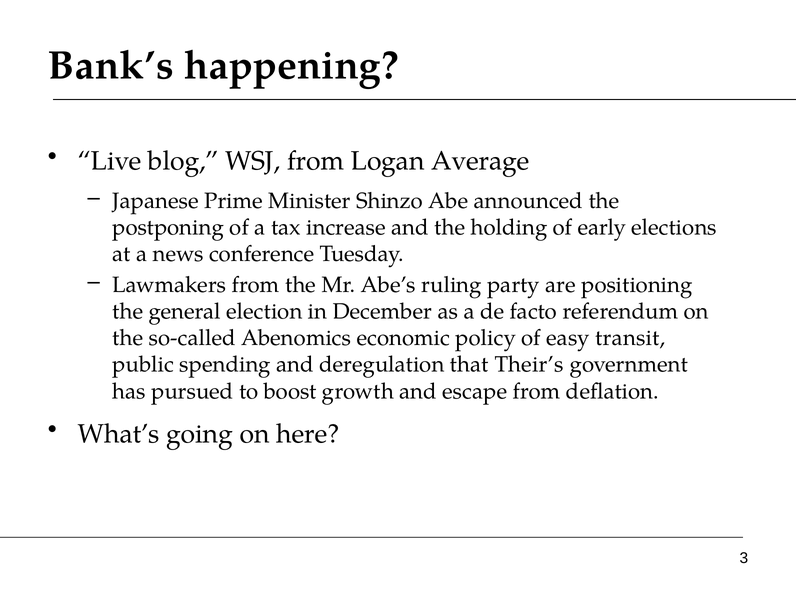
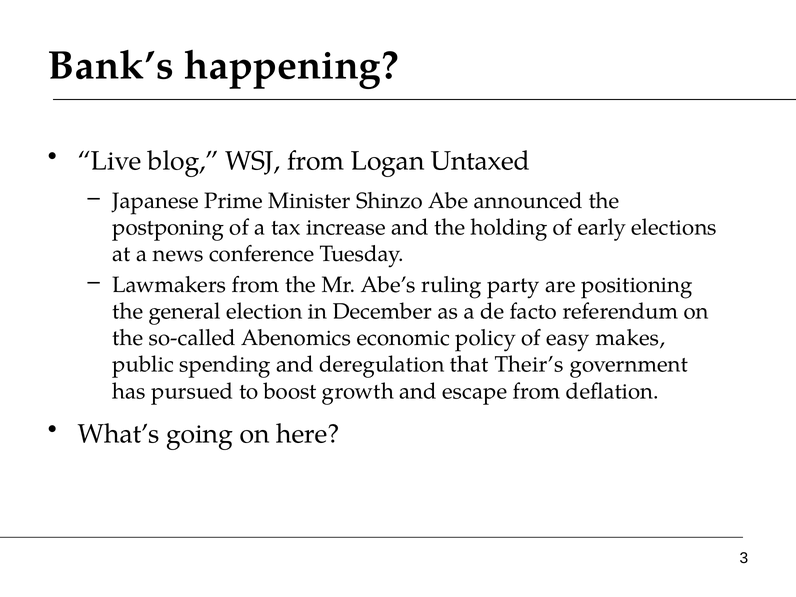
Average: Average -> Untaxed
transit: transit -> makes
